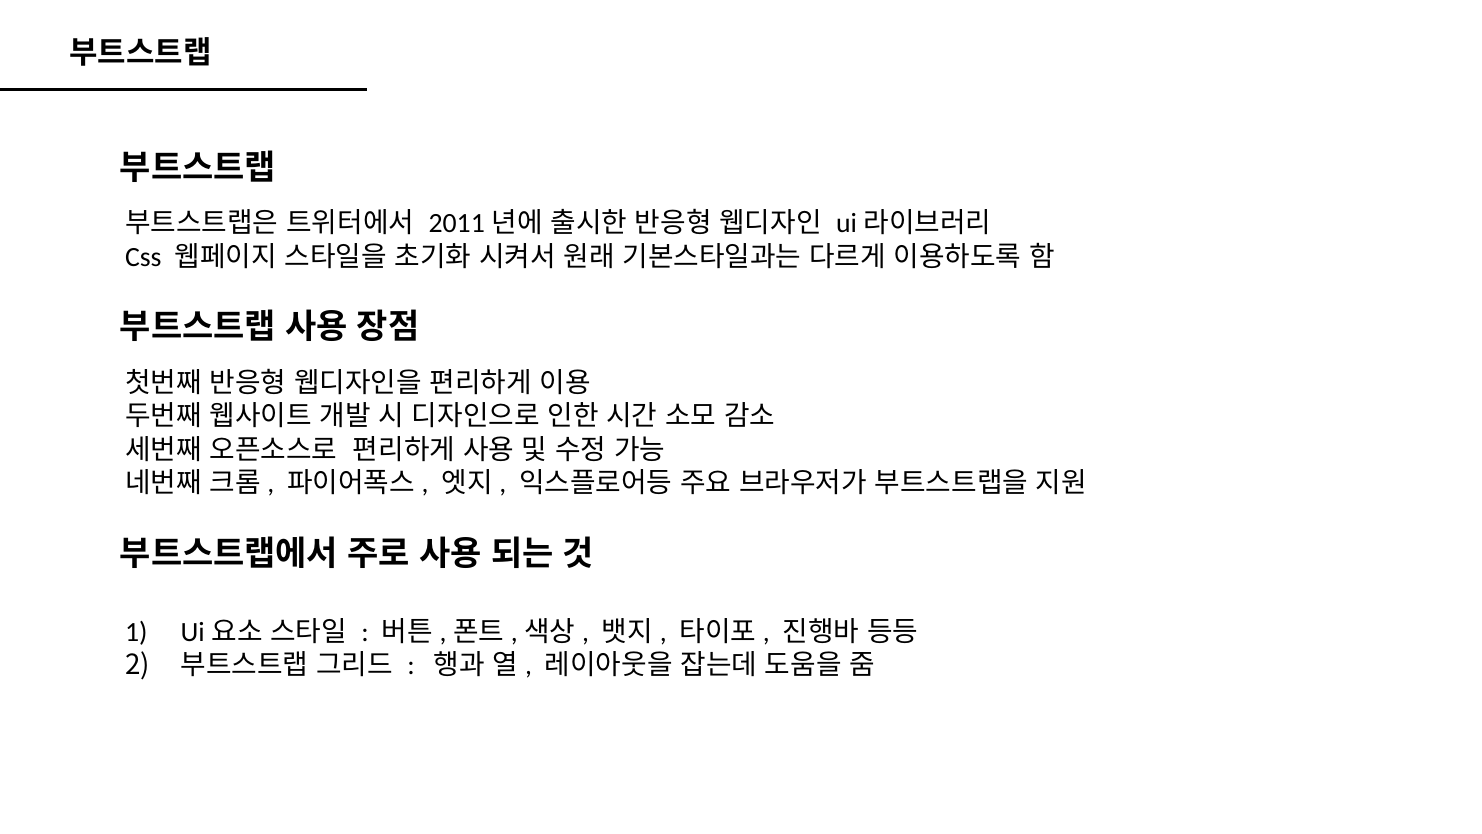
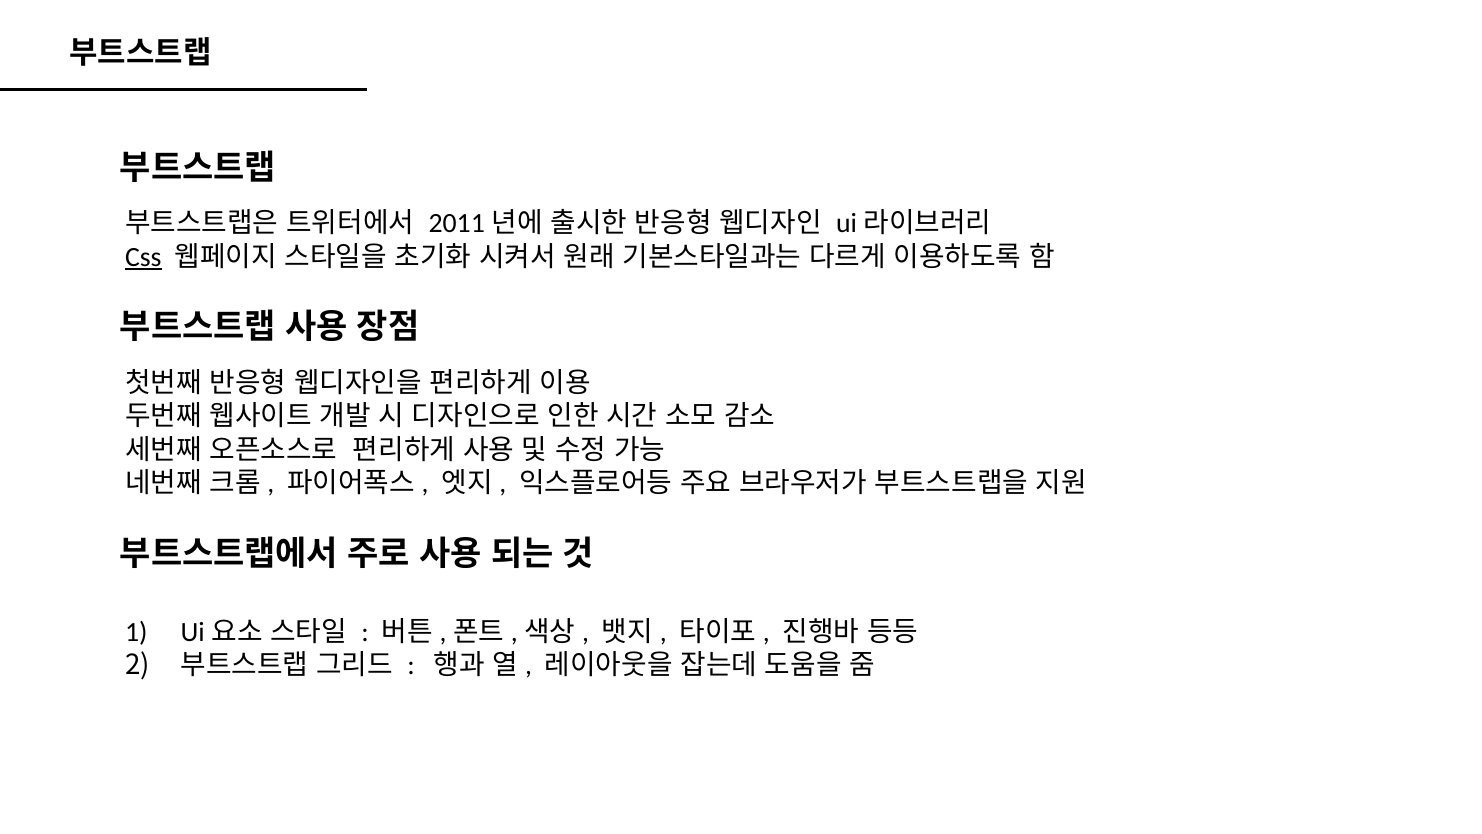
Css underline: none -> present
